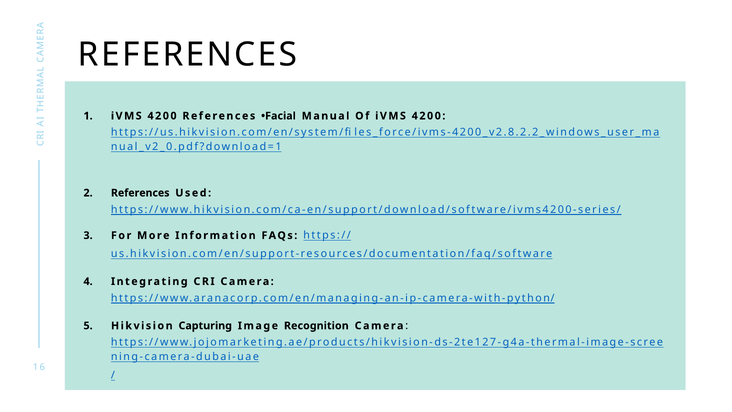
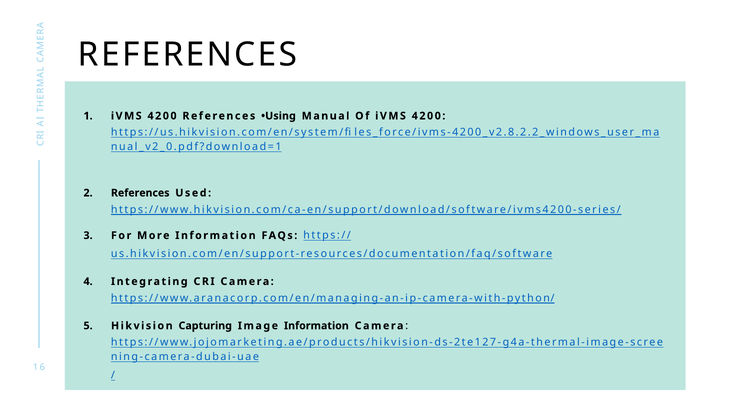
Facial: Facial -> Using
Image Recognition: Recognition -> Information
